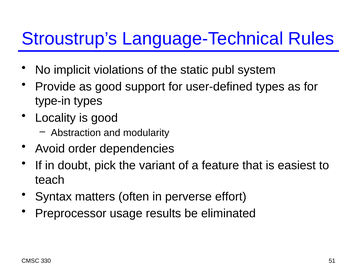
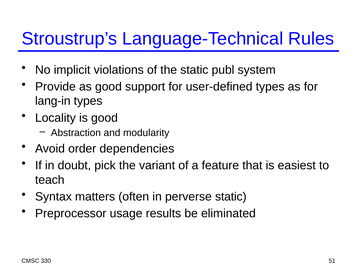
type-in: type-in -> lang-in
perverse effort: effort -> static
